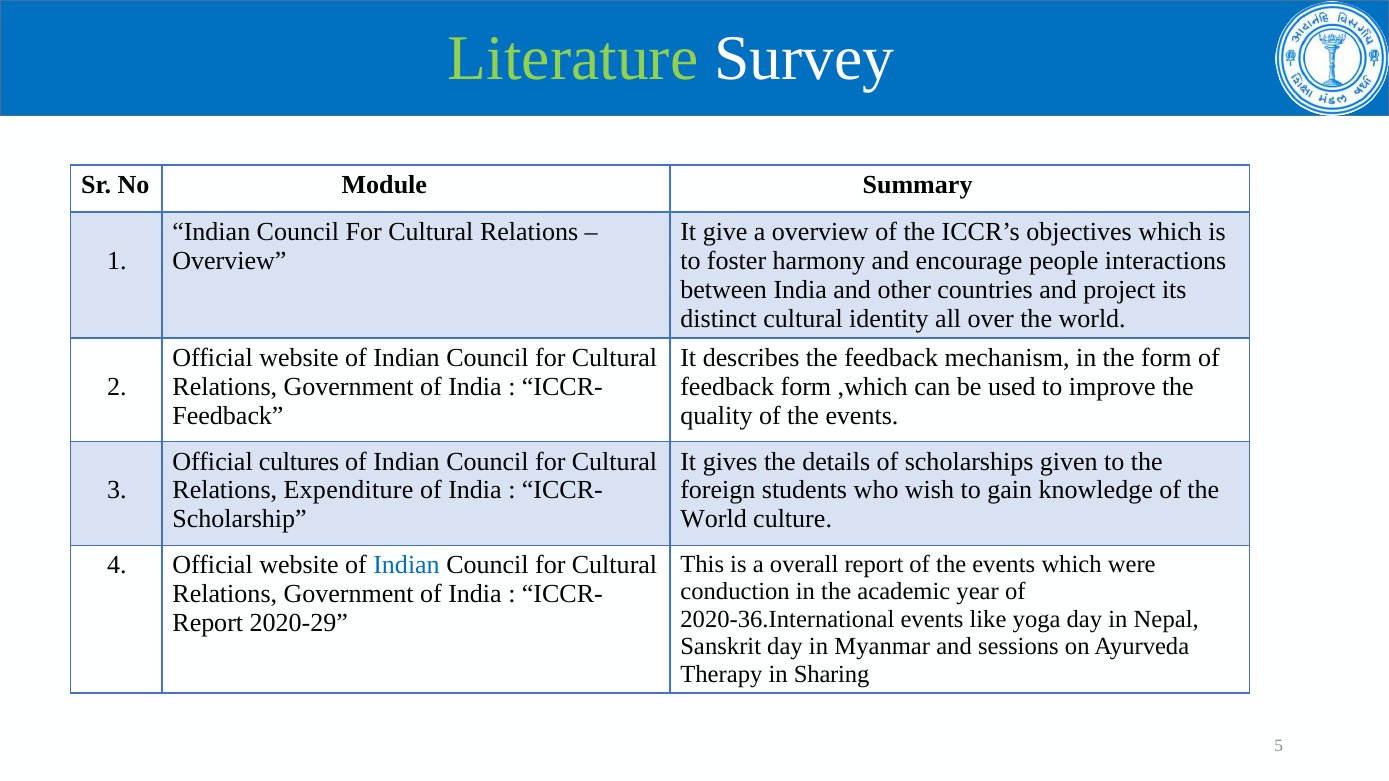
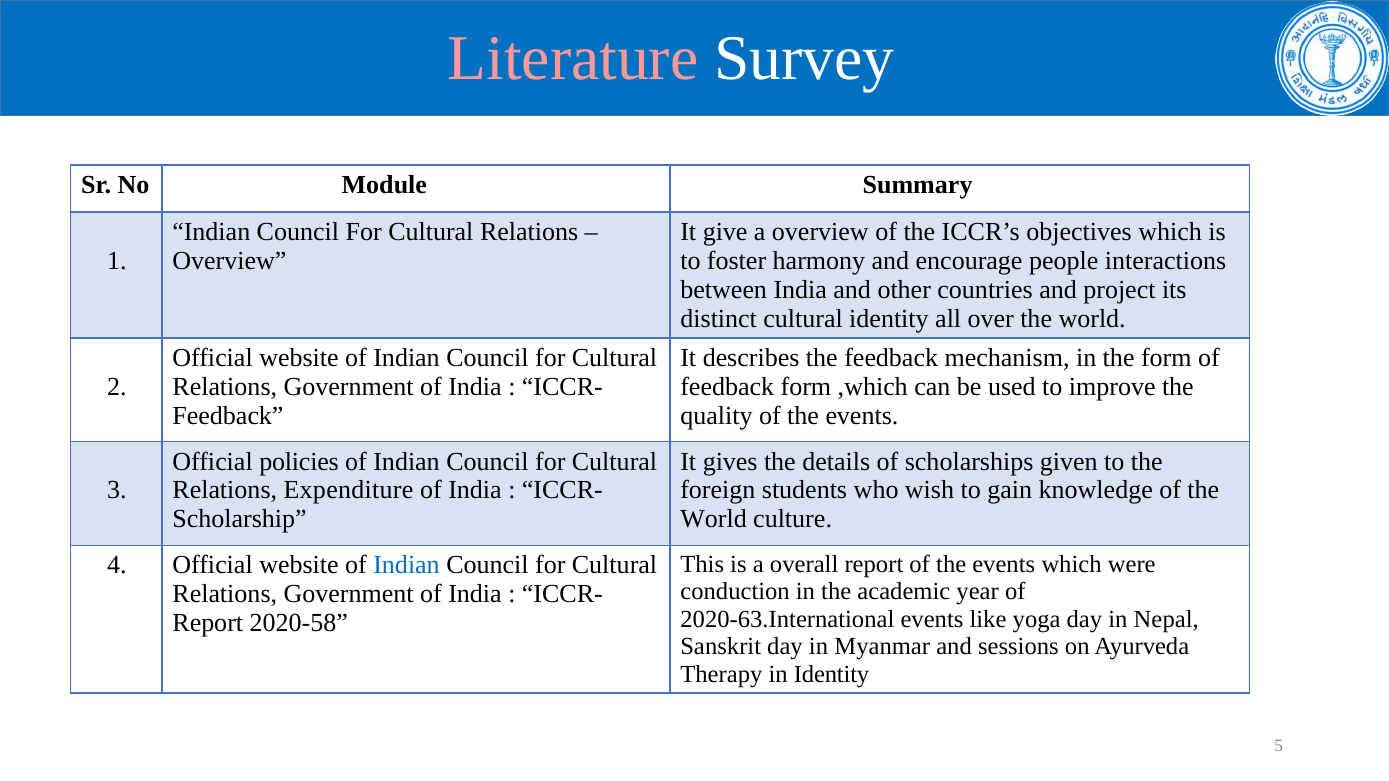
Literature colour: light green -> pink
cultures: cultures -> policies
2020-36.International: 2020-36.International -> 2020-63.International
2020-29: 2020-29 -> 2020-58
in Sharing: Sharing -> Identity
